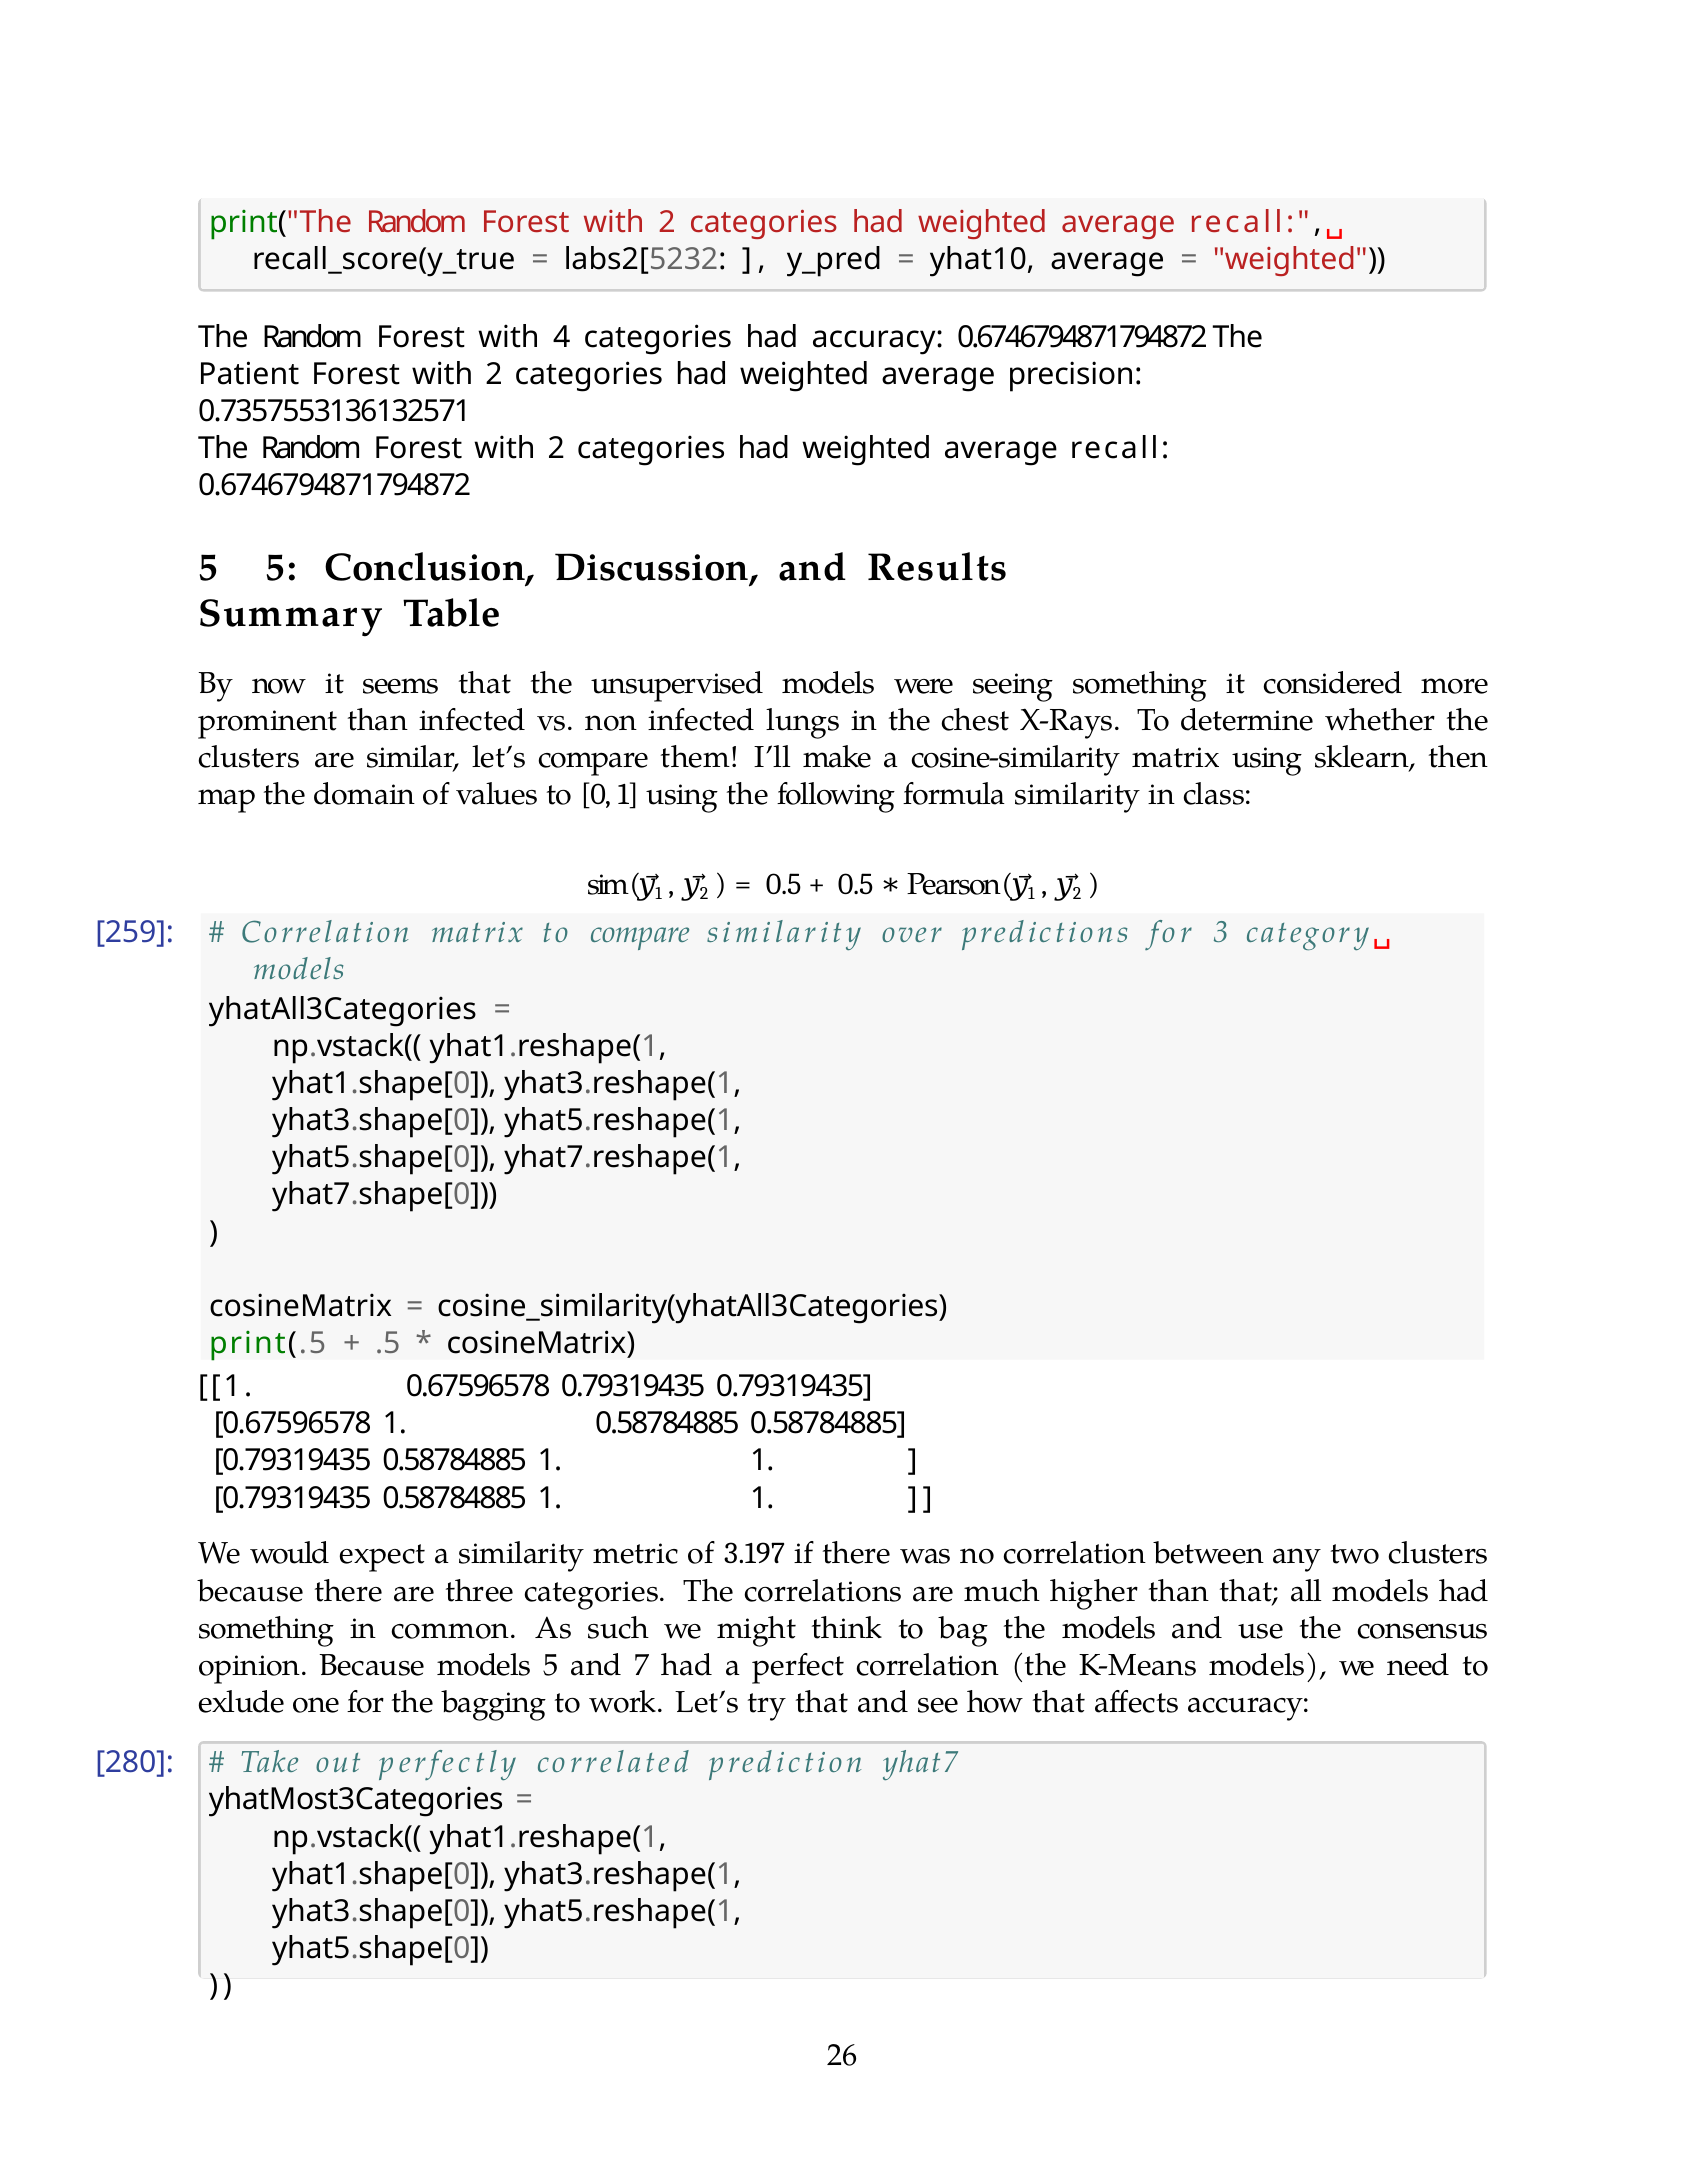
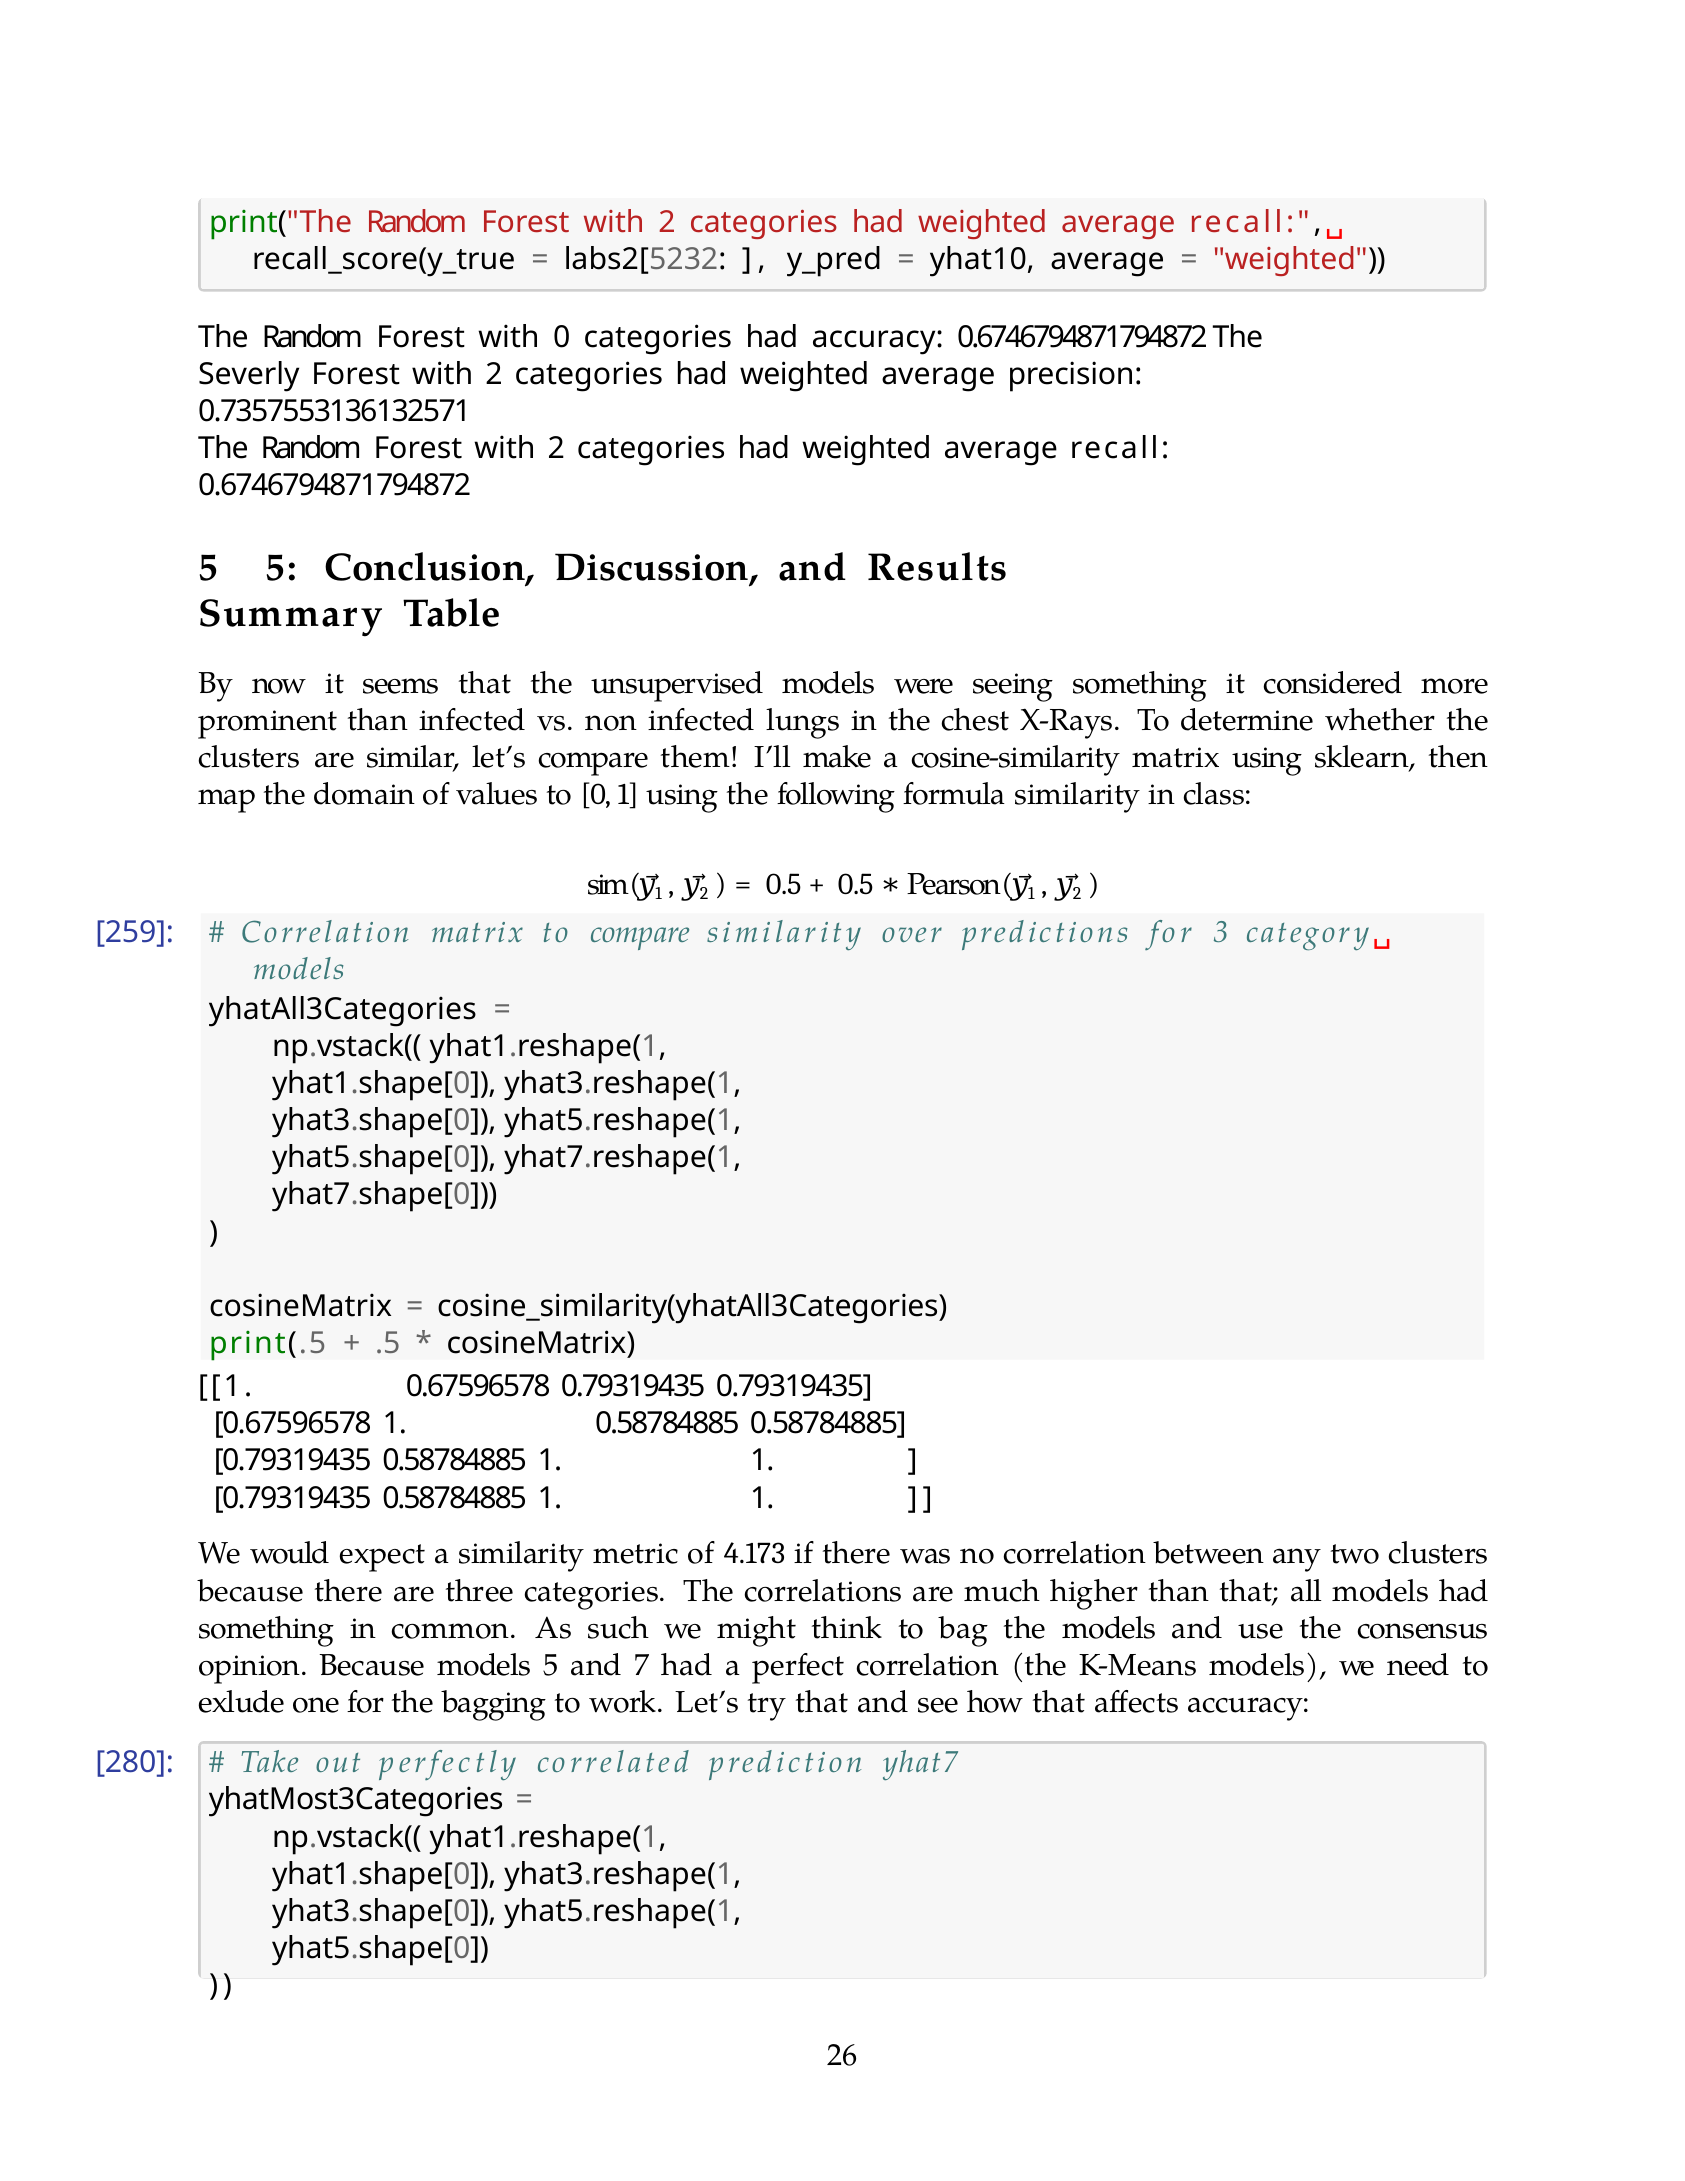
with 4: 4 -> 0
Patient: Patient -> Severly
3.197: 3.197 -> 4.173
